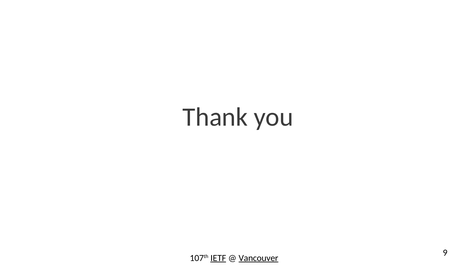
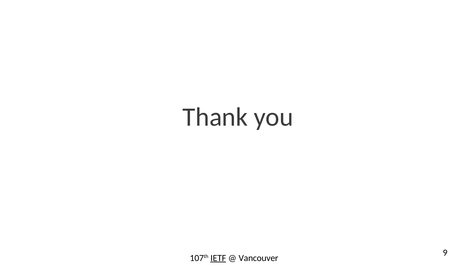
Vancouver underline: present -> none
